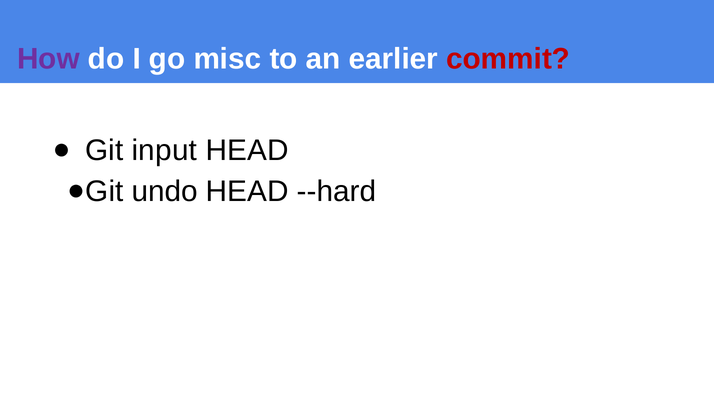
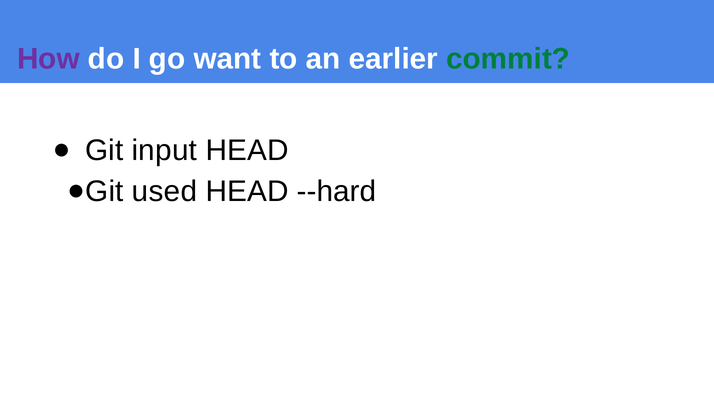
misc: misc -> want
commit colour: red -> green
undo: undo -> used
